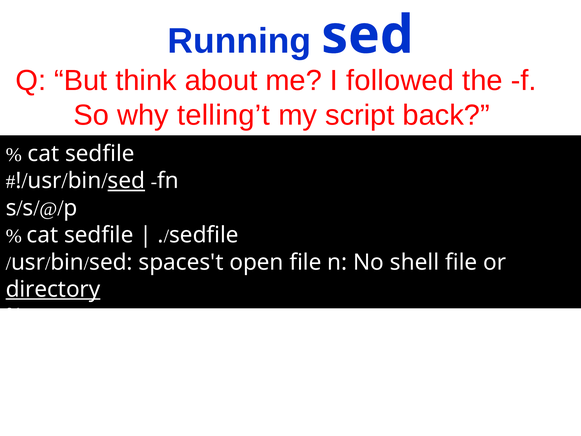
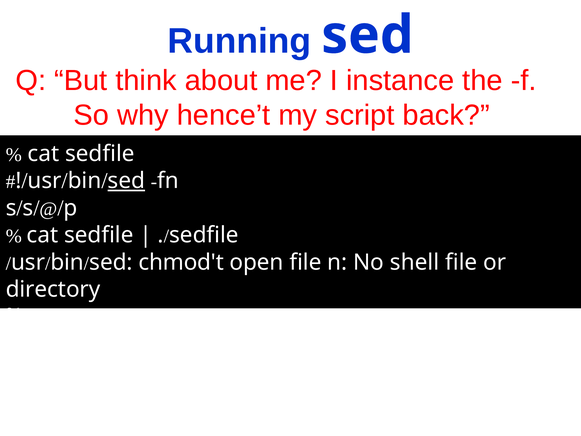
followed: followed -> instance
telling’t: telling’t -> hence’t
spaces't: spaces't -> chmod't
directory underline: present -> none
